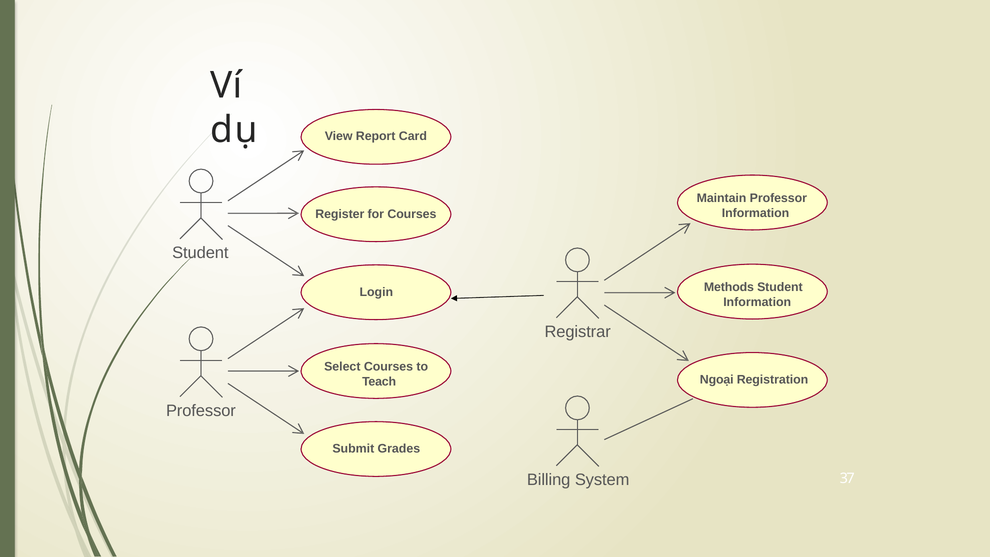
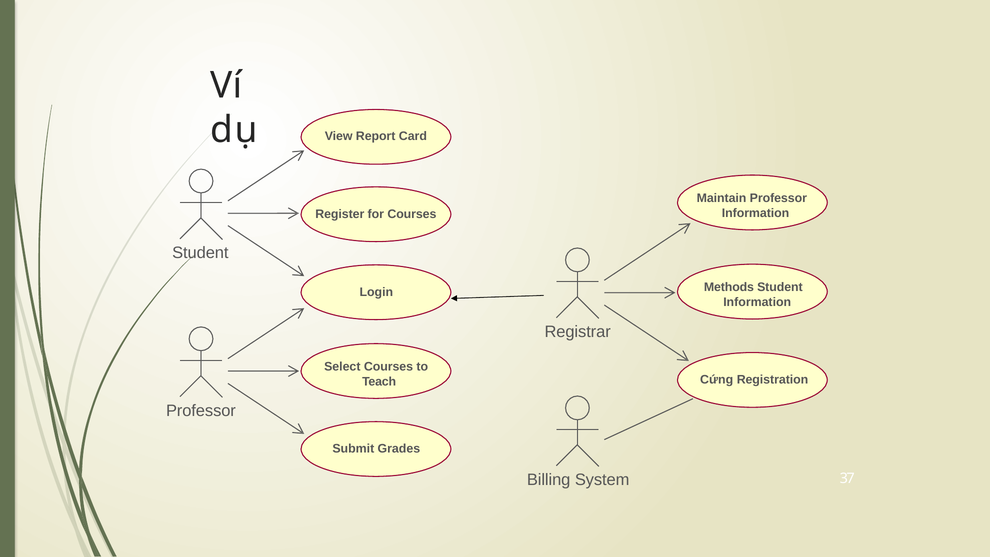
Ngoại: Ngoại -> Cứng
